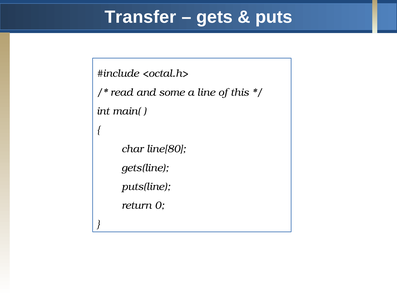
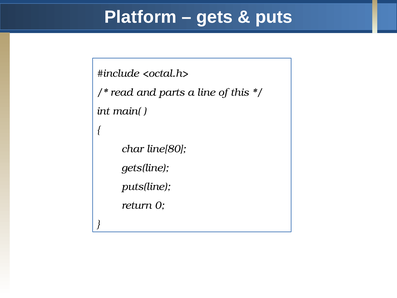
Transfer: Transfer -> Platform
some: some -> parts
